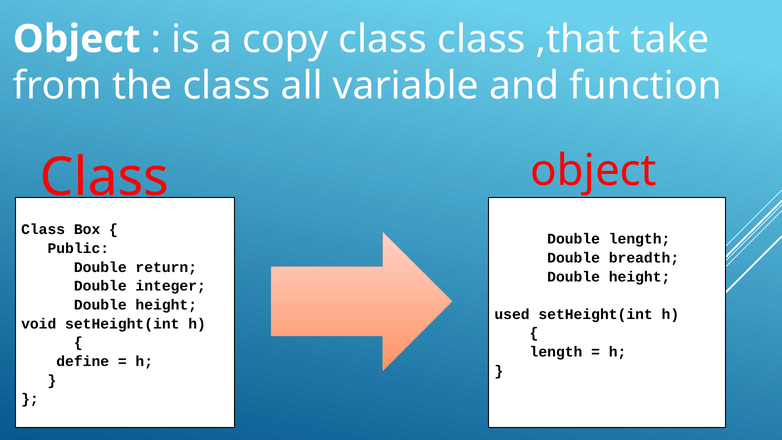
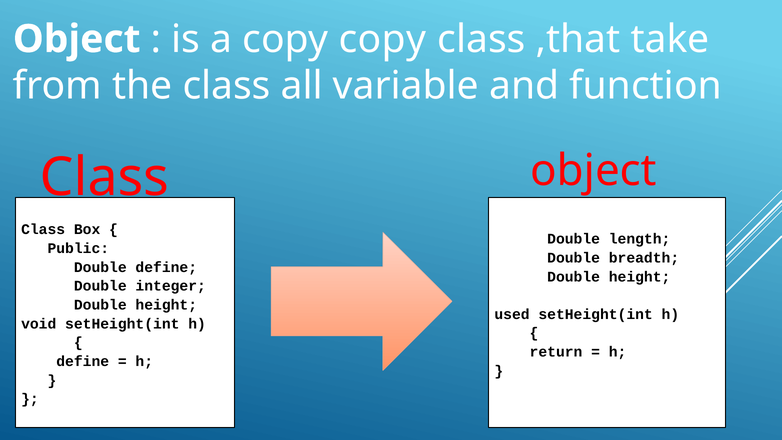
copy class: class -> copy
Double return: return -> define
length at (556, 352): length -> return
